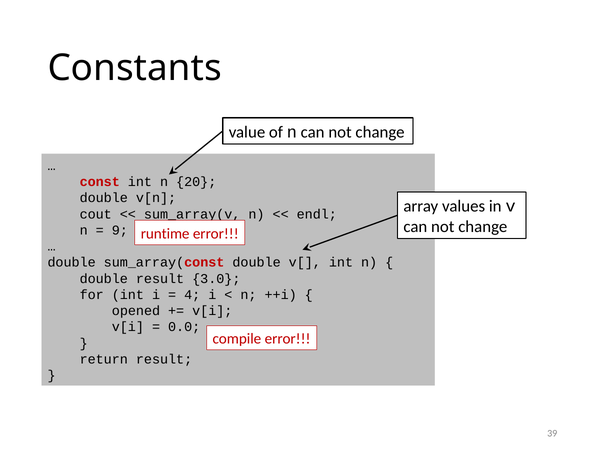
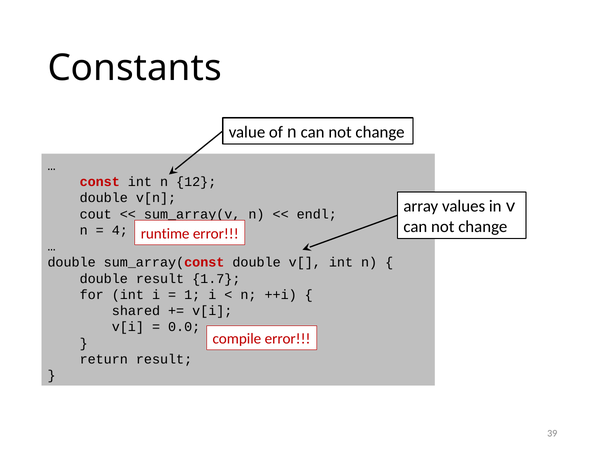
20: 20 -> 12
9: 9 -> 4
3.0: 3.0 -> 1.7
4: 4 -> 1
opened: opened -> shared
